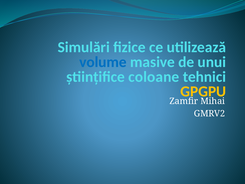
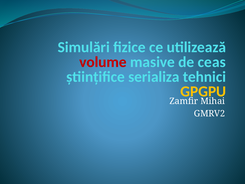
volume colour: blue -> red
unui: unui -> ceas
coloane: coloane -> serializa
